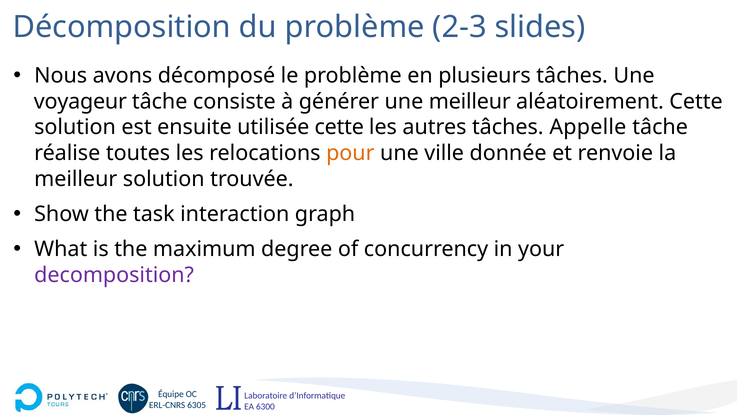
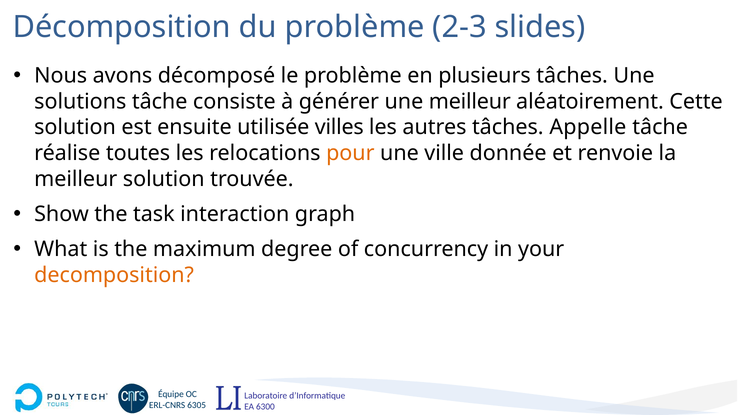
voyageur: voyageur -> solutions
utilisée cette: cette -> villes
decomposition colour: purple -> orange
